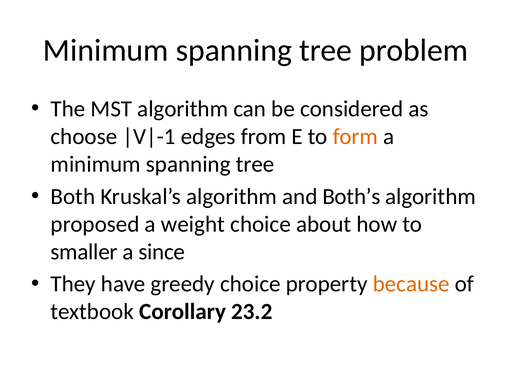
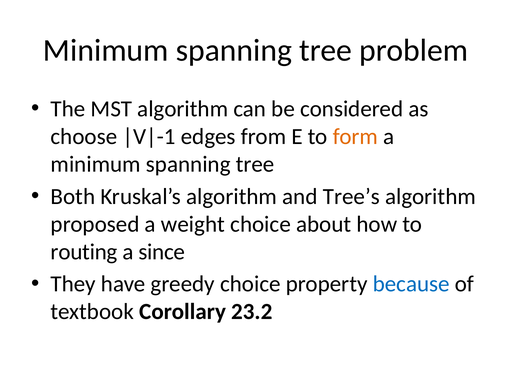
Both’s: Both’s -> Tree’s
smaller: smaller -> routing
because colour: orange -> blue
